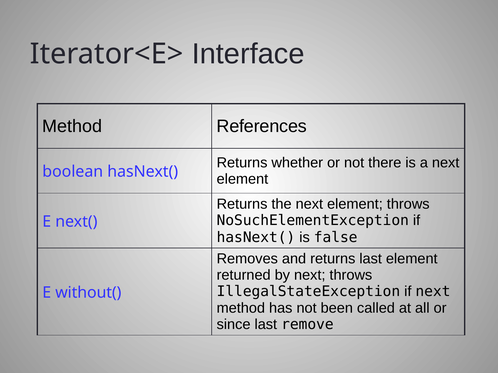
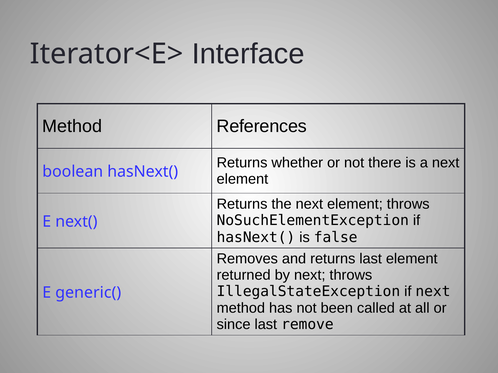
without(: without( -> generic(
